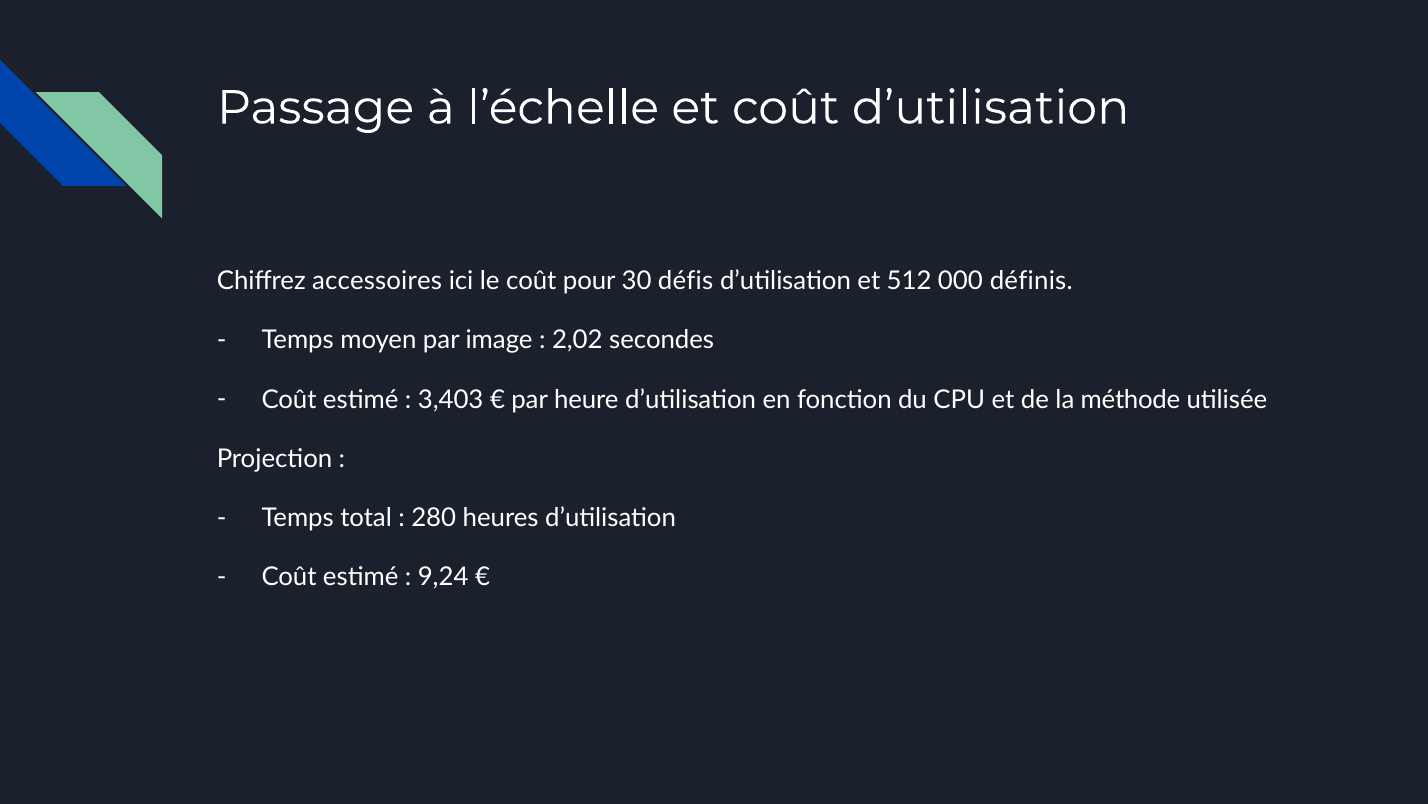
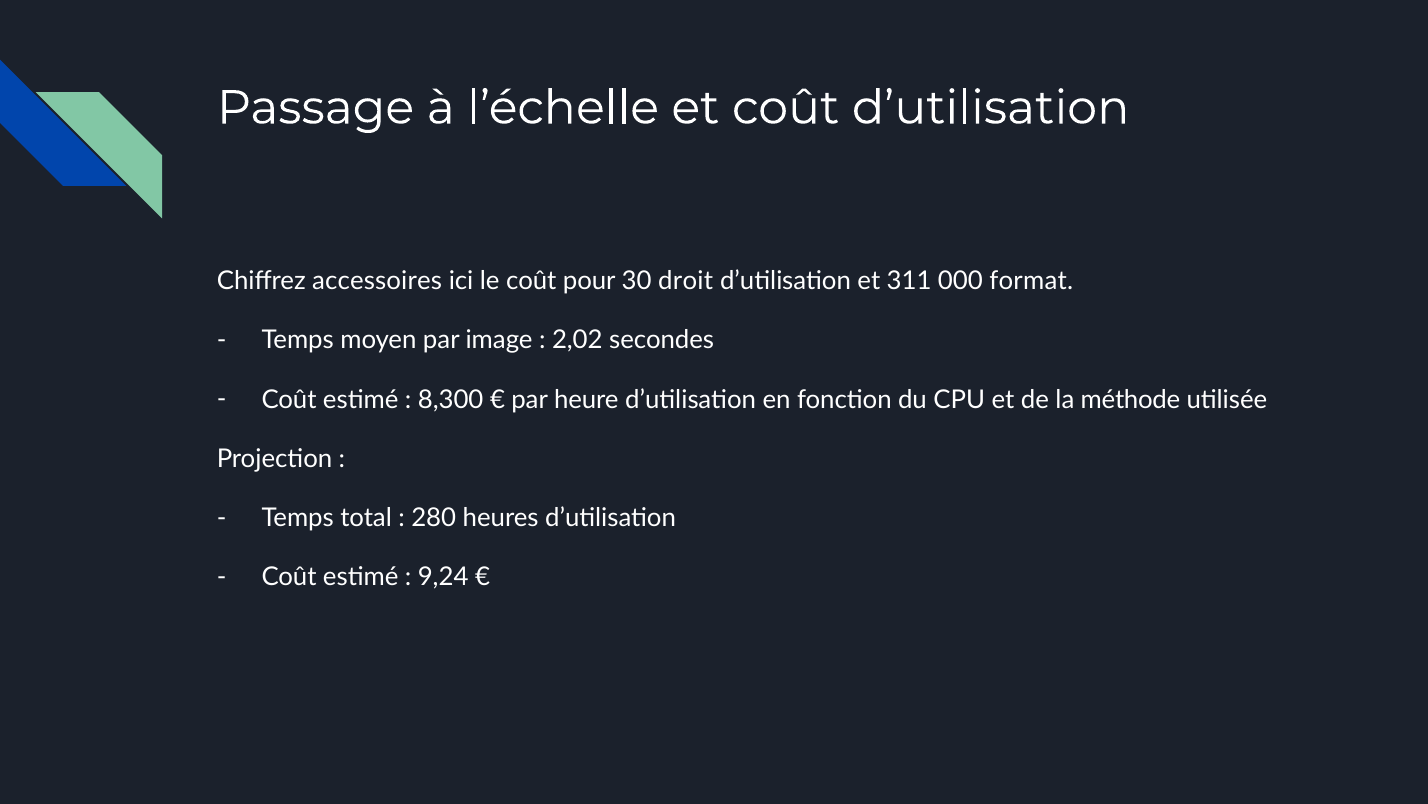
défis: défis -> droit
512: 512 -> 311
définis: définis -> format
3,403: 3,403 -> 8,300
